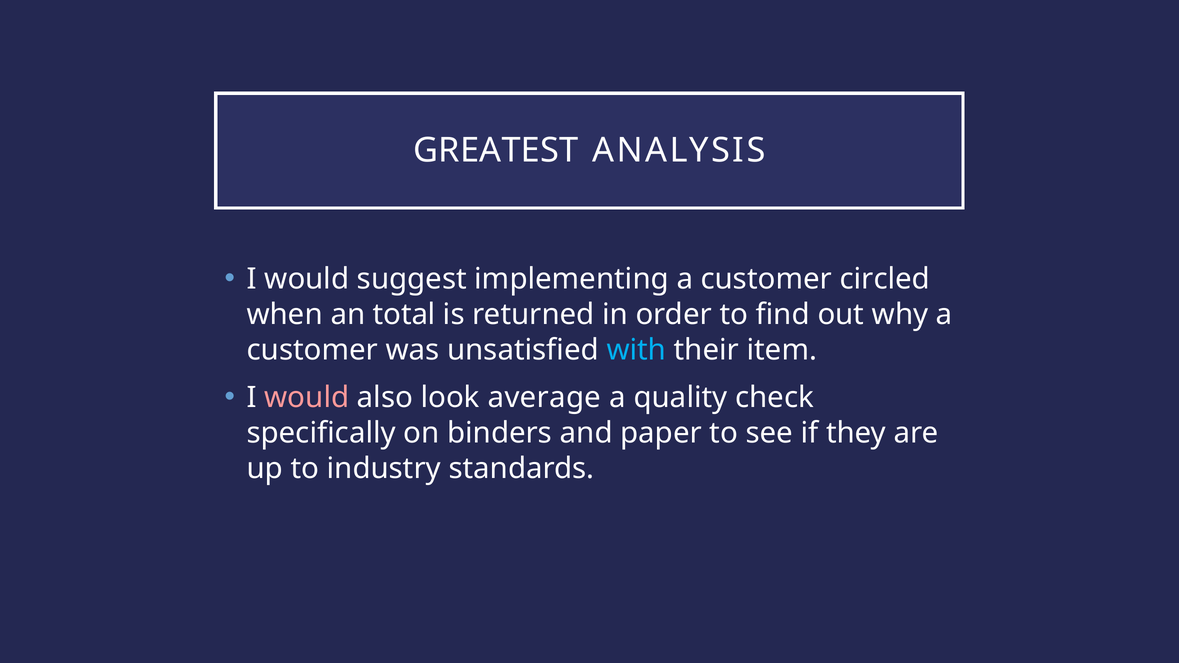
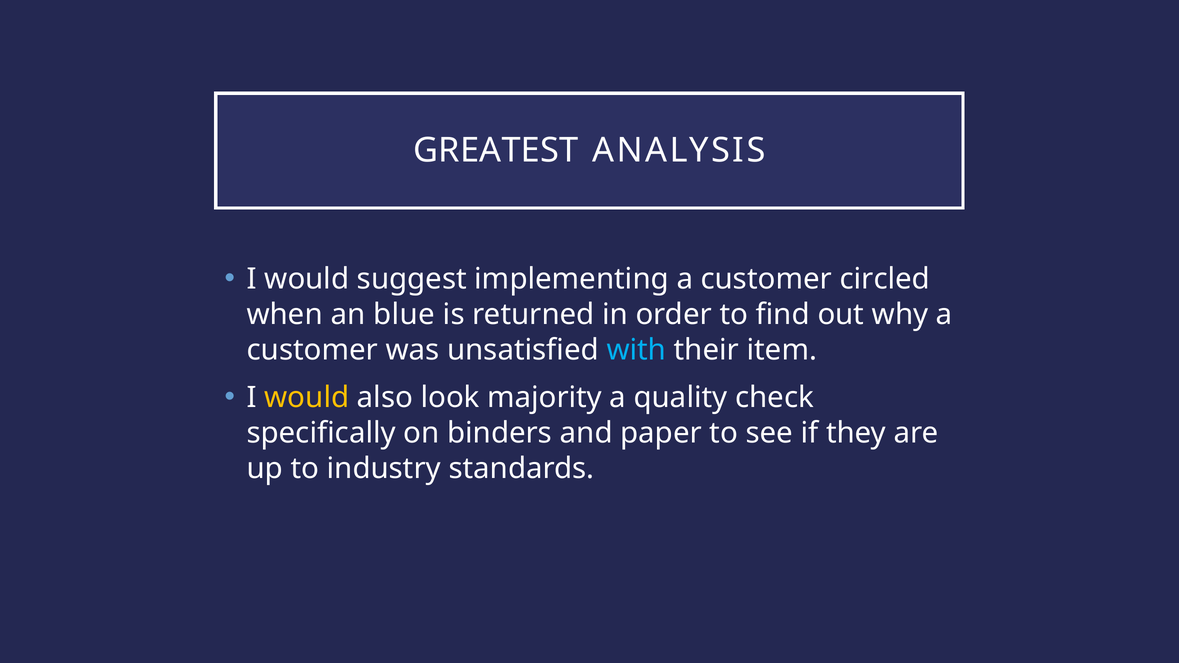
total: total -> blue
would at (307, 398) colour: pink -> yellow
average: average -> majority
